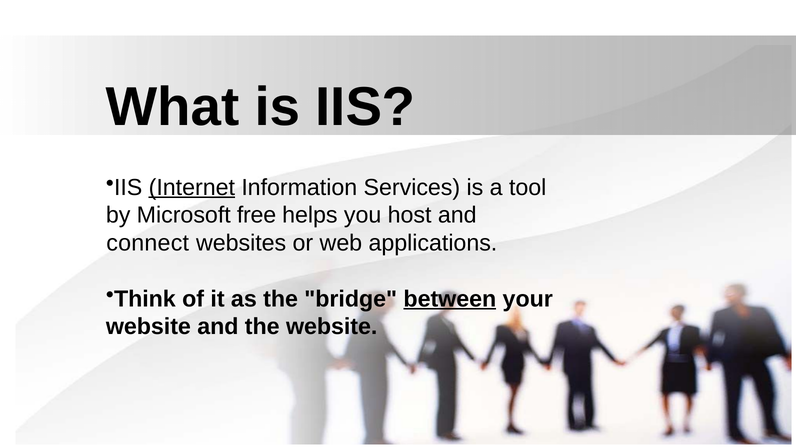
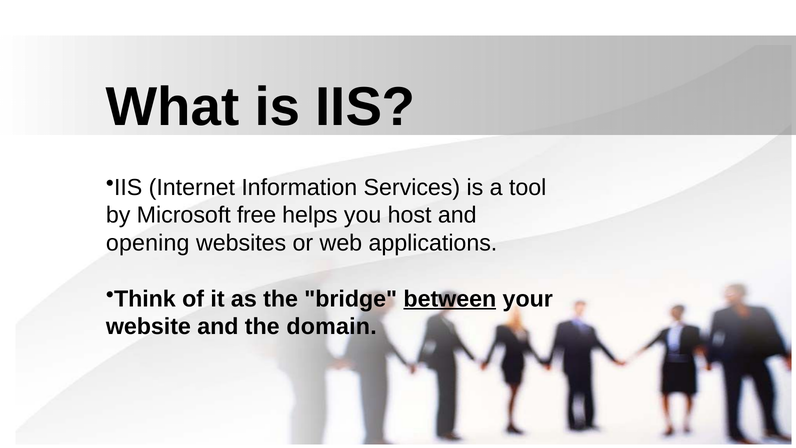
Internet underline: present -> none
connect: connect -> opening
the website: website -> domain
